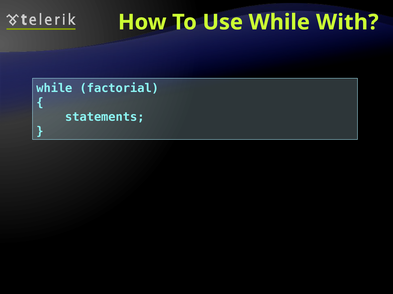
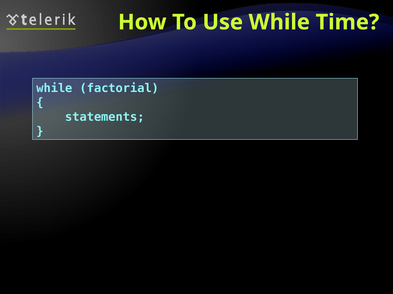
With: With -> Time
